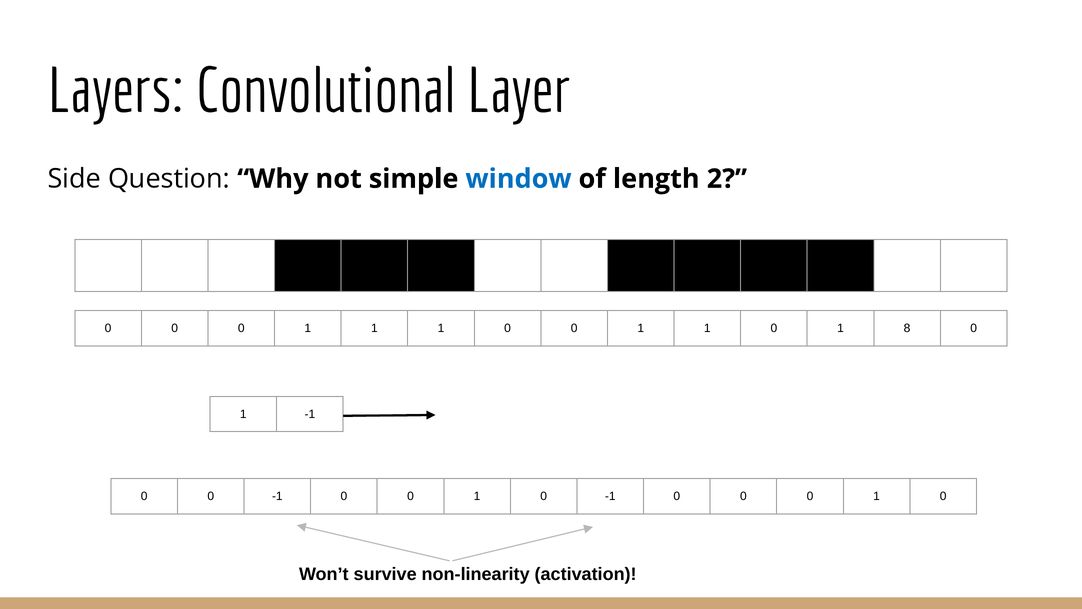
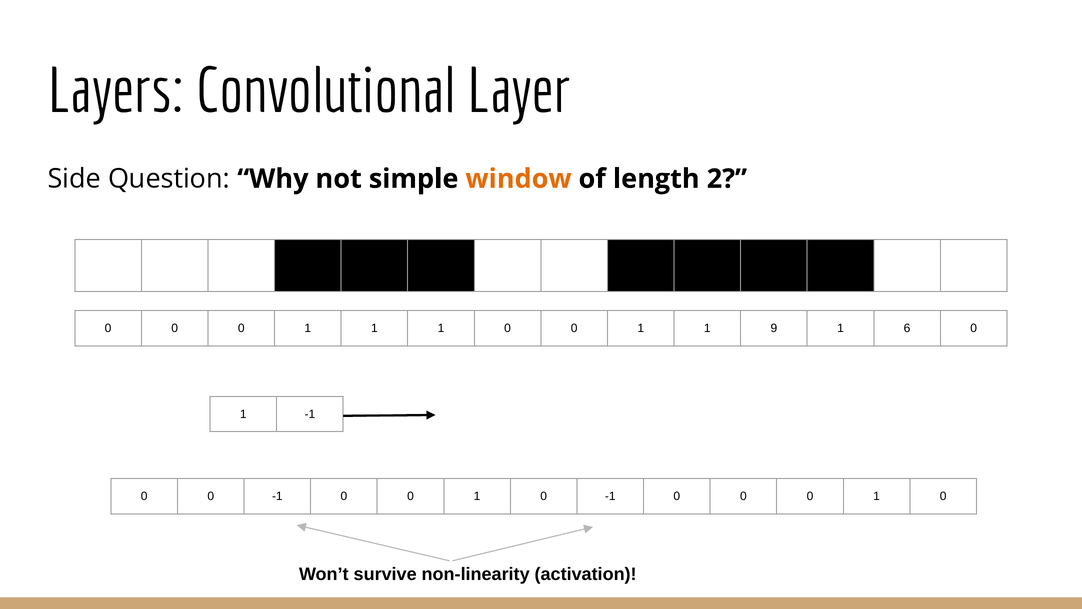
window colour: blue -> orange
0 1 1 0: 0 -> 9
8: 8 -> 6
